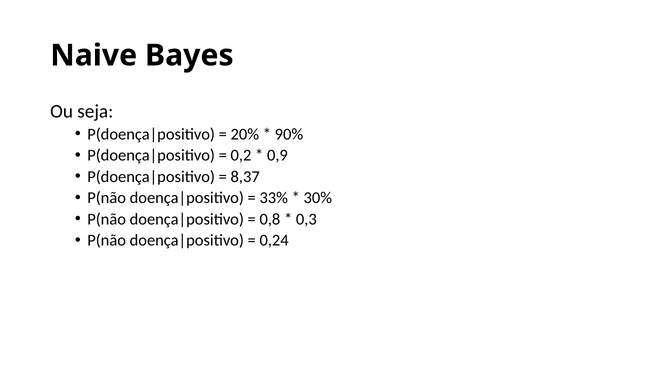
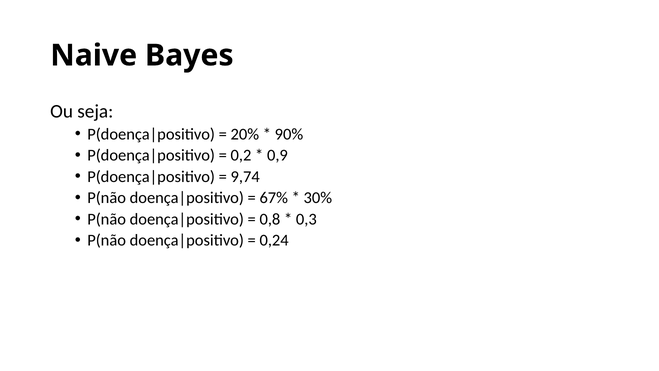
8,37: 8,37 -> 9,74
33%: 33% -> 67%
